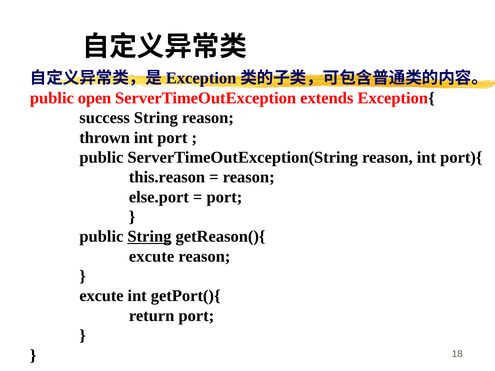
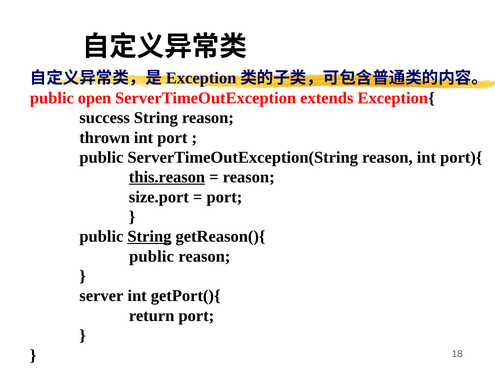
this.reason underline: none -> present
else.port: else.port -> size.port
excute at (152, 256): excute -> public
excute at (101, 296): excute -> server
